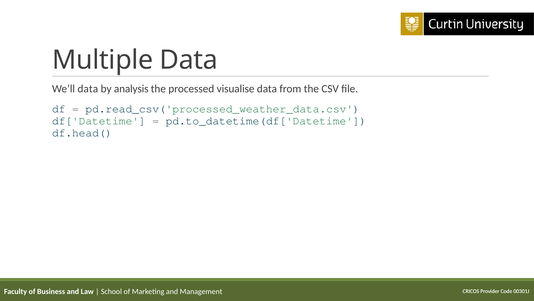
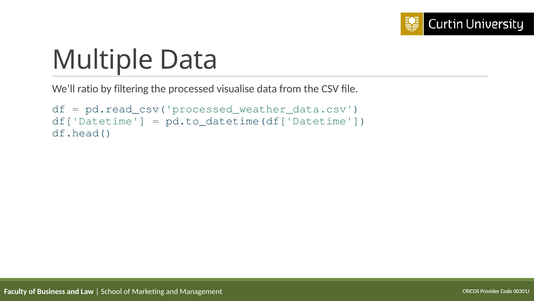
We’ll data: data -> ratio
analysis: analysis -> filtering
